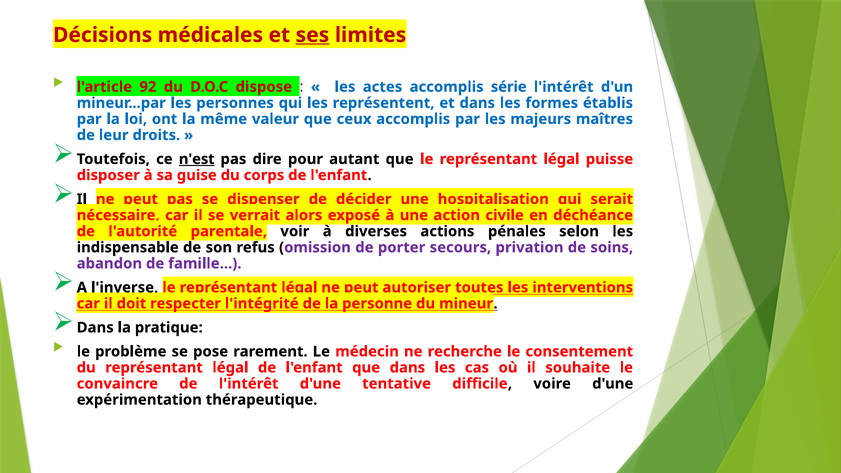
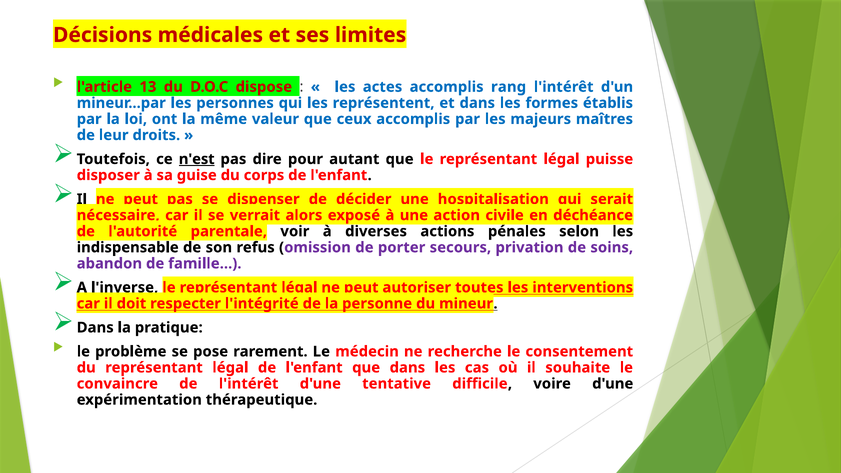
ses underline: present -> none
92: 92 -> 13
série: série -> rang
